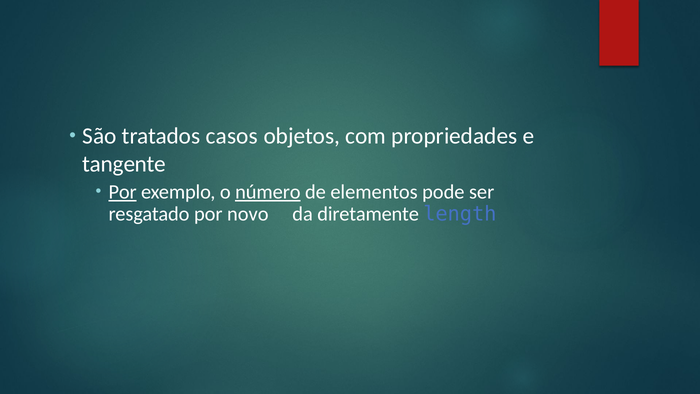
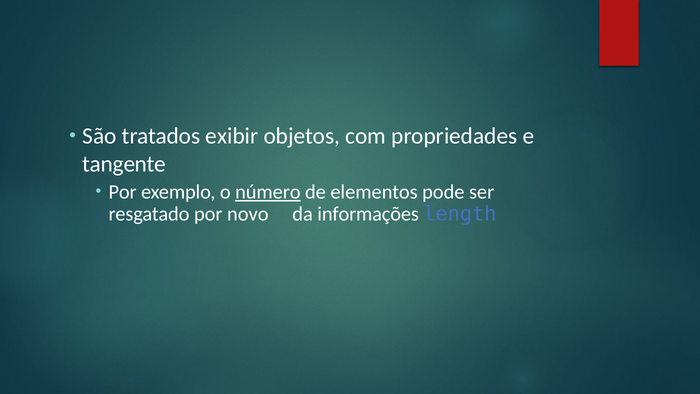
casos: casos -> exibir
Por at (123, 192) underline: present -> none
diretamente: diretamente -> informações
